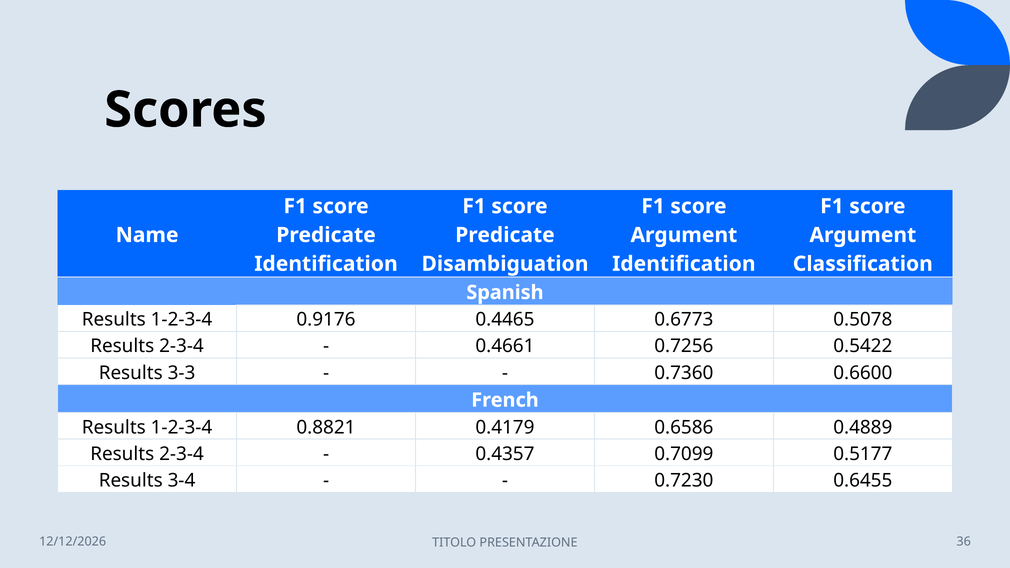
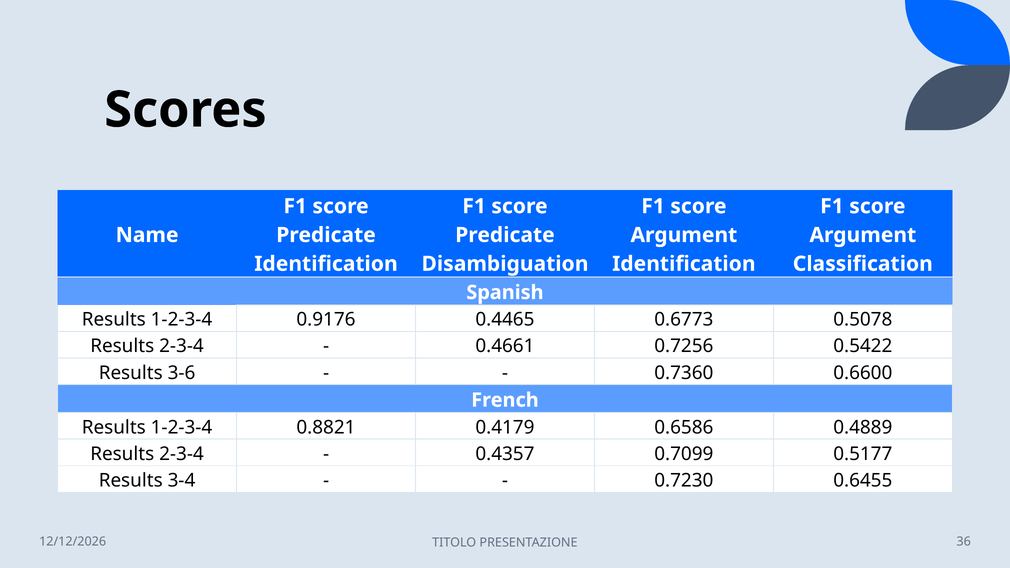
3-3: 3-3 -> 3-6
